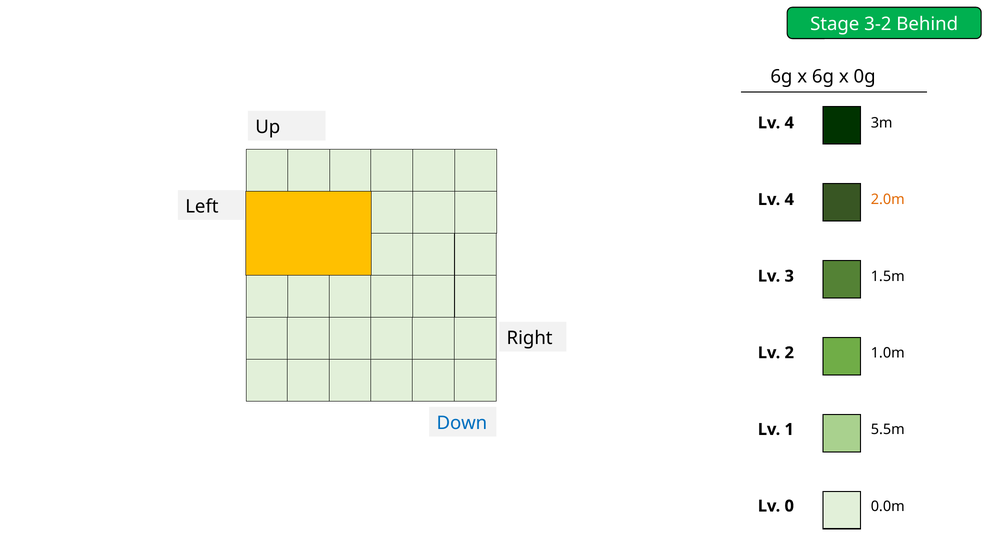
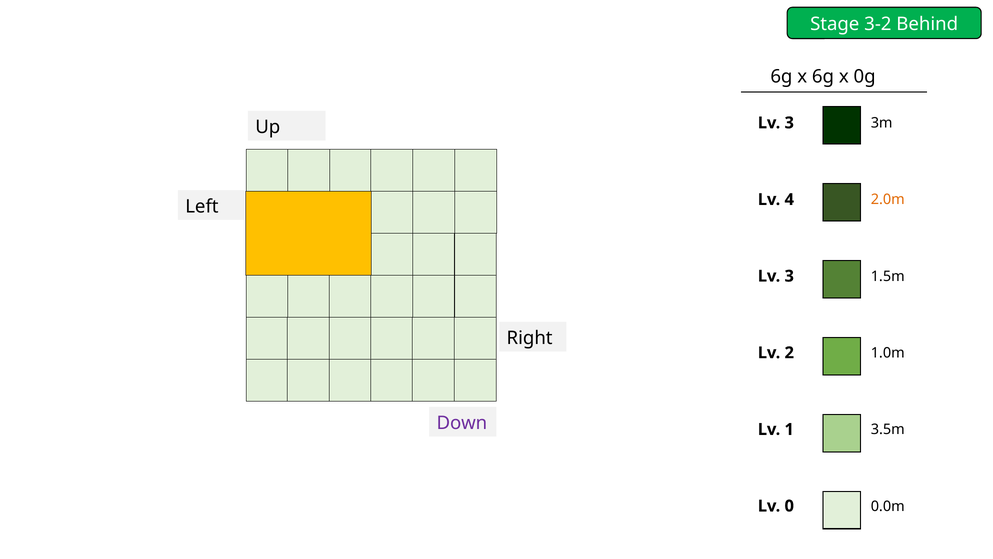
4 at (789, 123): 4 -> 3
Down colour: blue -> purple
5.5m: 5.5m -> 3.5m
